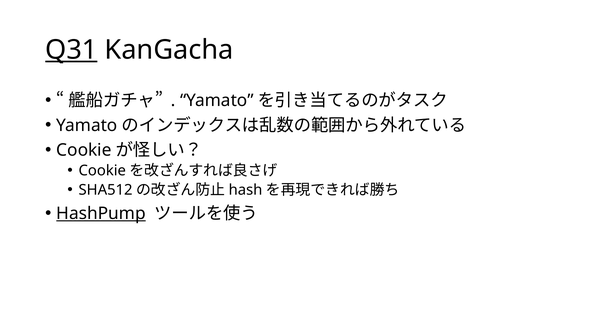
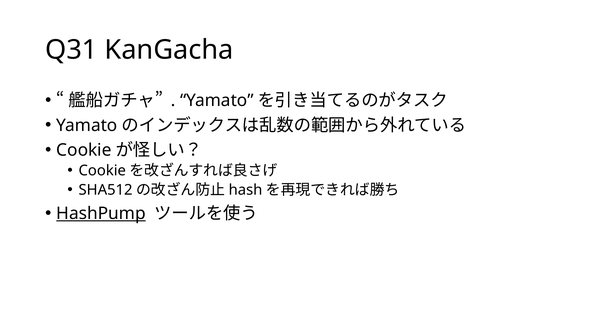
Q31 underline: present -> none
